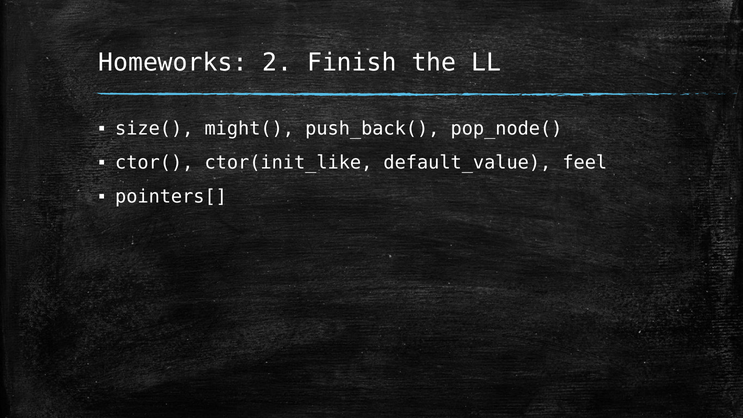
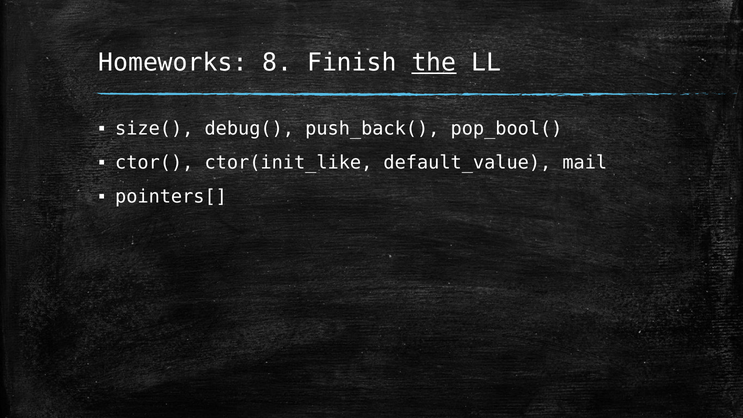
2: 2 -> 8
the underline: none -> present
might(: might( -> debug(
pop_node(: pop_node( -> pop_bool(
feel: feel -> mail
